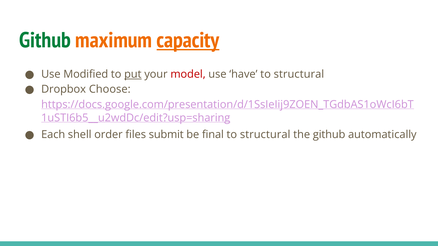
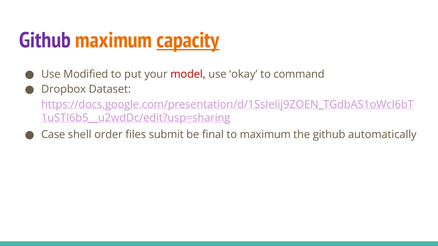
Github at (45, 40) colour: green -> purple
put underline: present -> none
have: have -> okay
structural at (299, 74): structural -> command
Choose: Choose -> Dataset
Each: Each -> Case
structural at (265, 135): structural -> maximum
